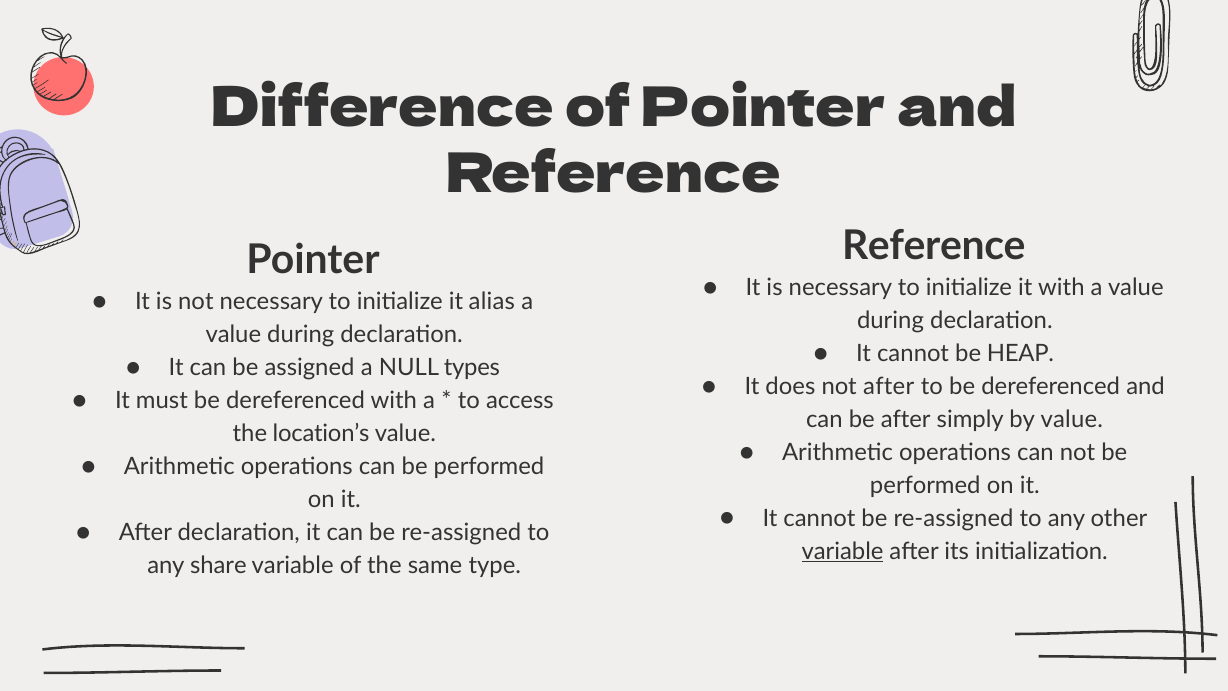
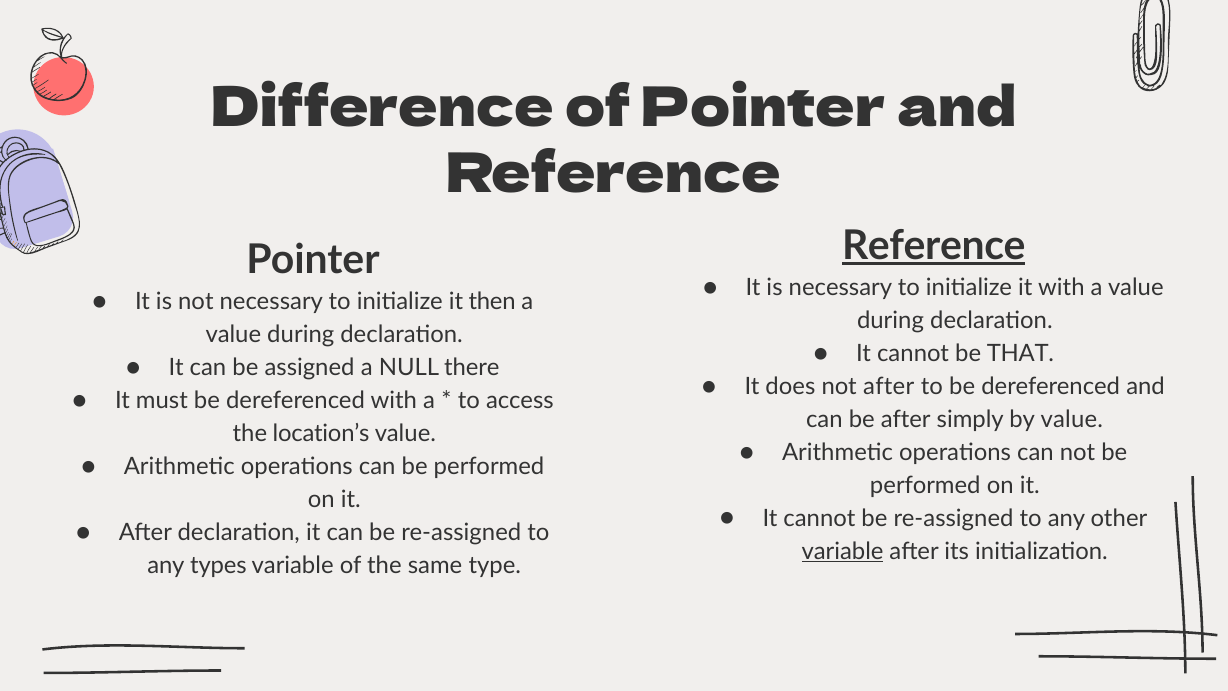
Reference at (934, 246) underline: none -> present
alias: alias -> then
HEAP: HEAP -> THAT
types: types -> there
share: share -> types
